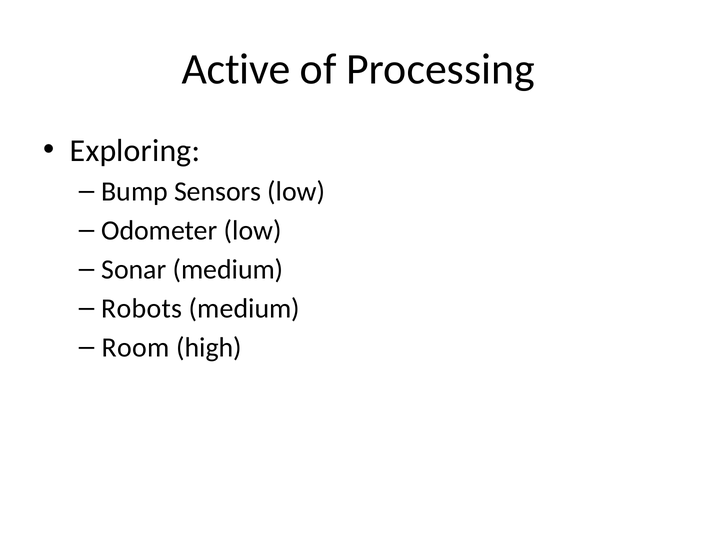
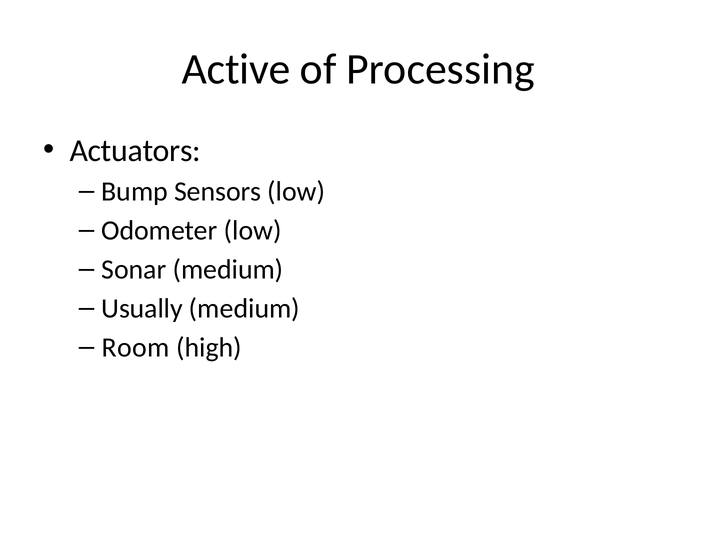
Exploring: Exploring -> Actuators
Robots: Robots -> Usually
